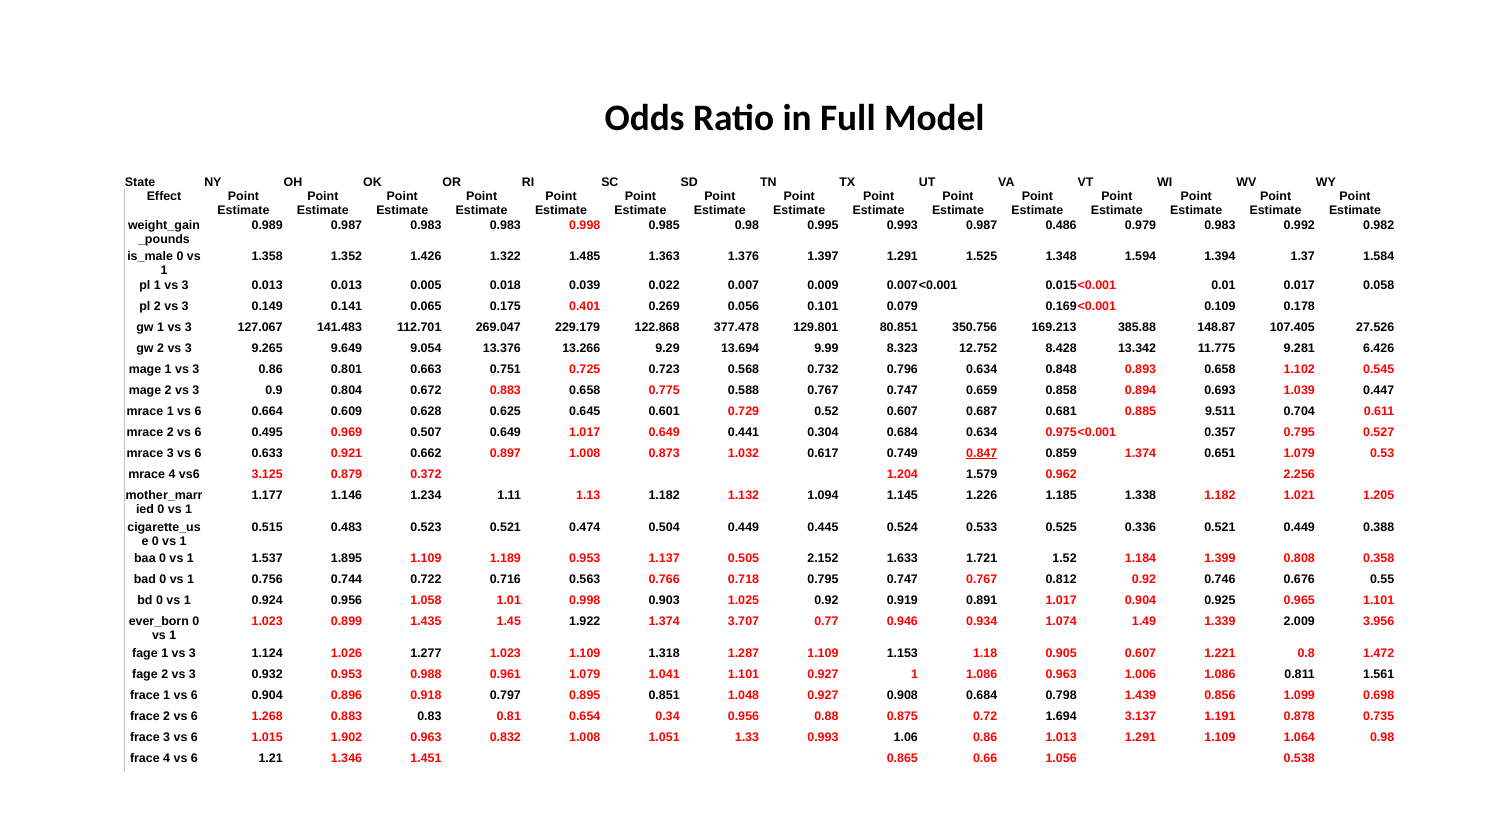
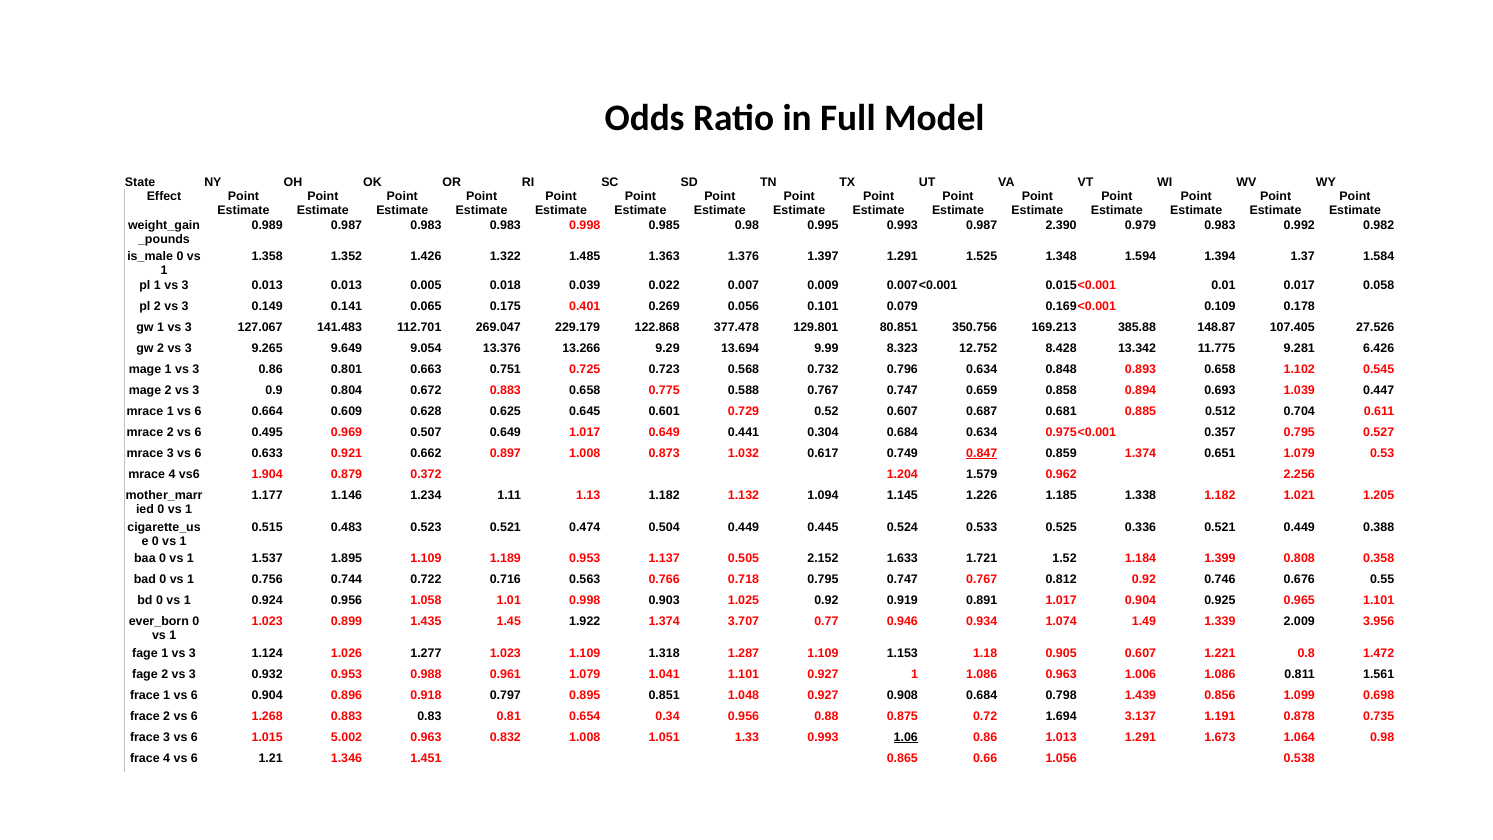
0.486: 0.486 -> 2.390
9.511: 9.511 -> 0.512
3.125: 3.125 -> 1.904
1.902: 1.902 -> 5.002
1.06 underline: none -> present
1.291 1.109: 1.109 -> 1.673
